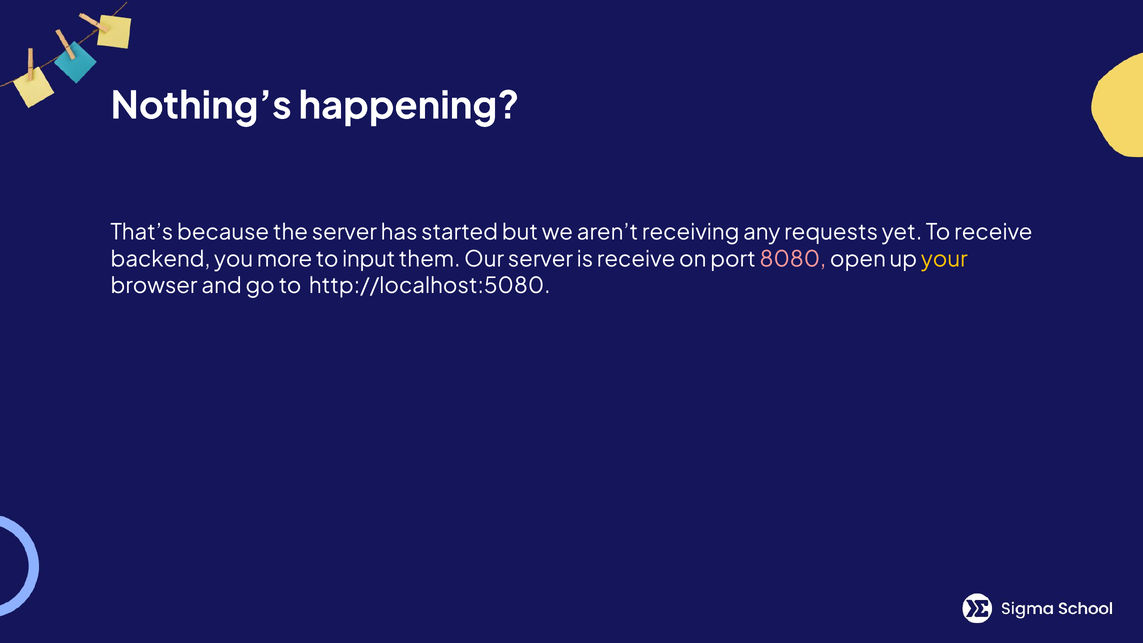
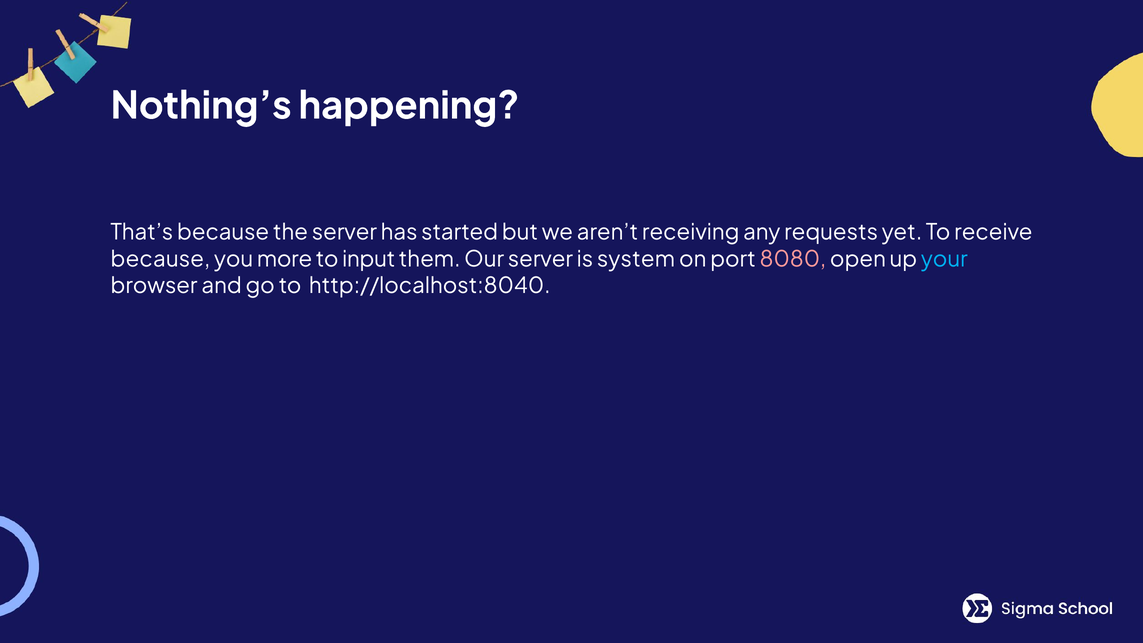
backend at (161, 259): backend -> because
is receive: receive -> system
your colour: yellow -> light blue
http://localhost:5080: http://localhost:5080 -> http://localhost:8040
